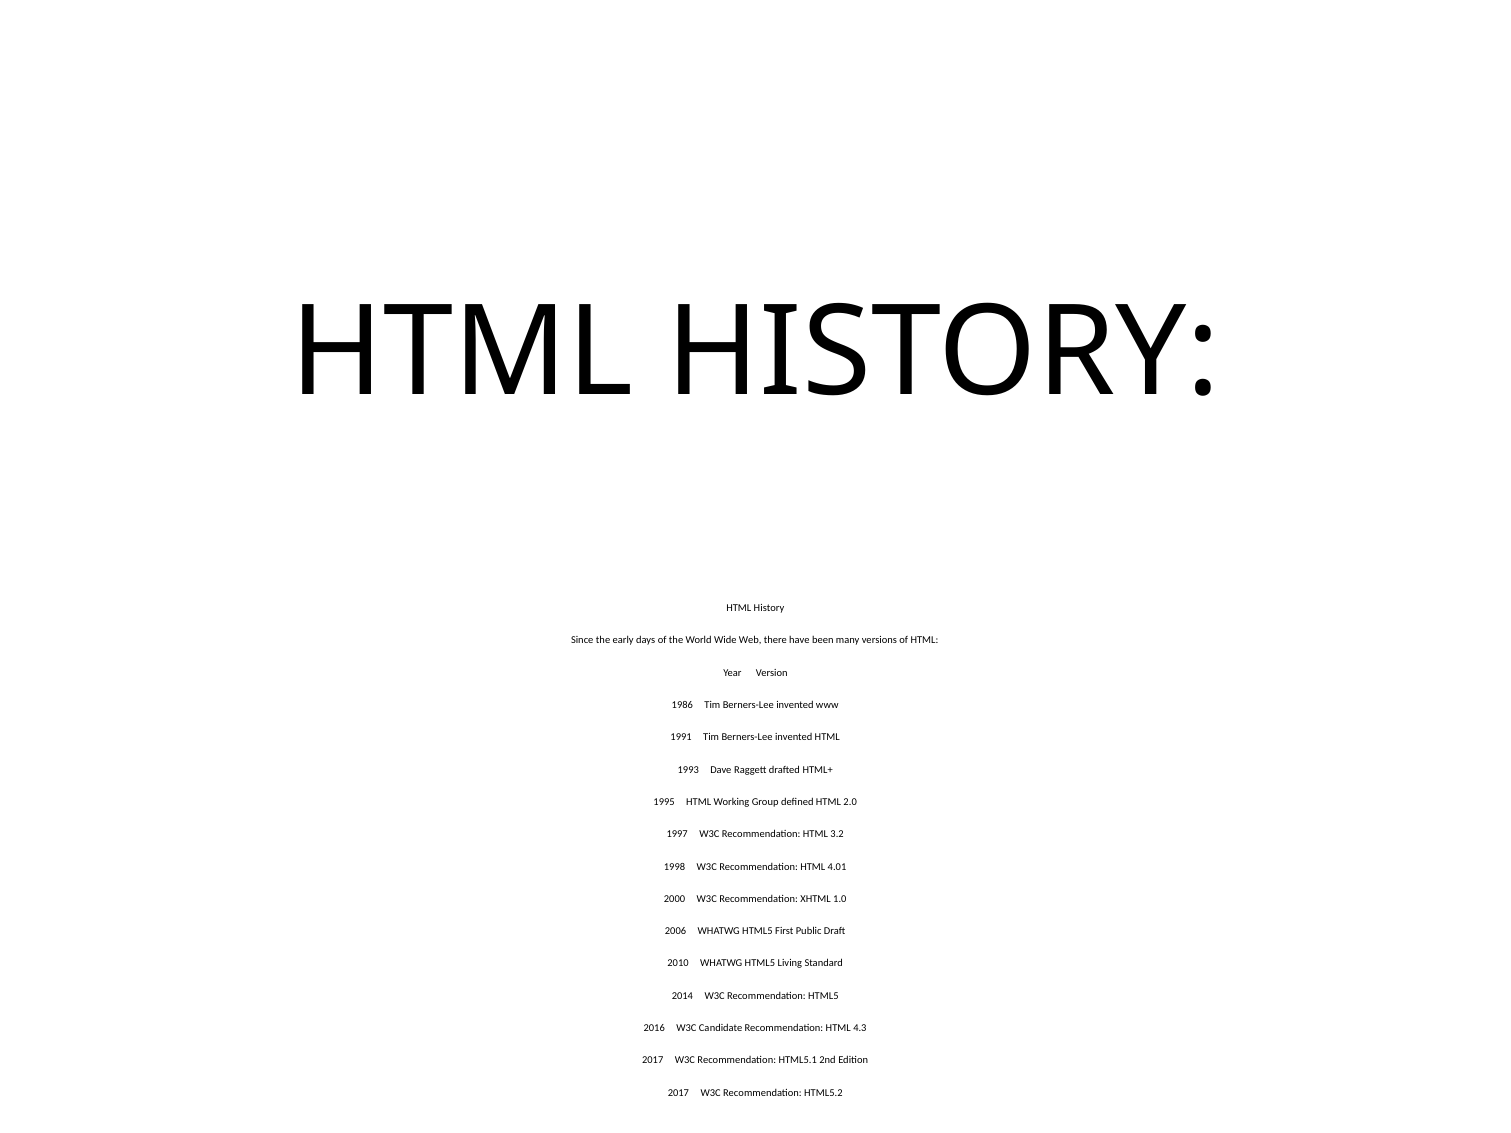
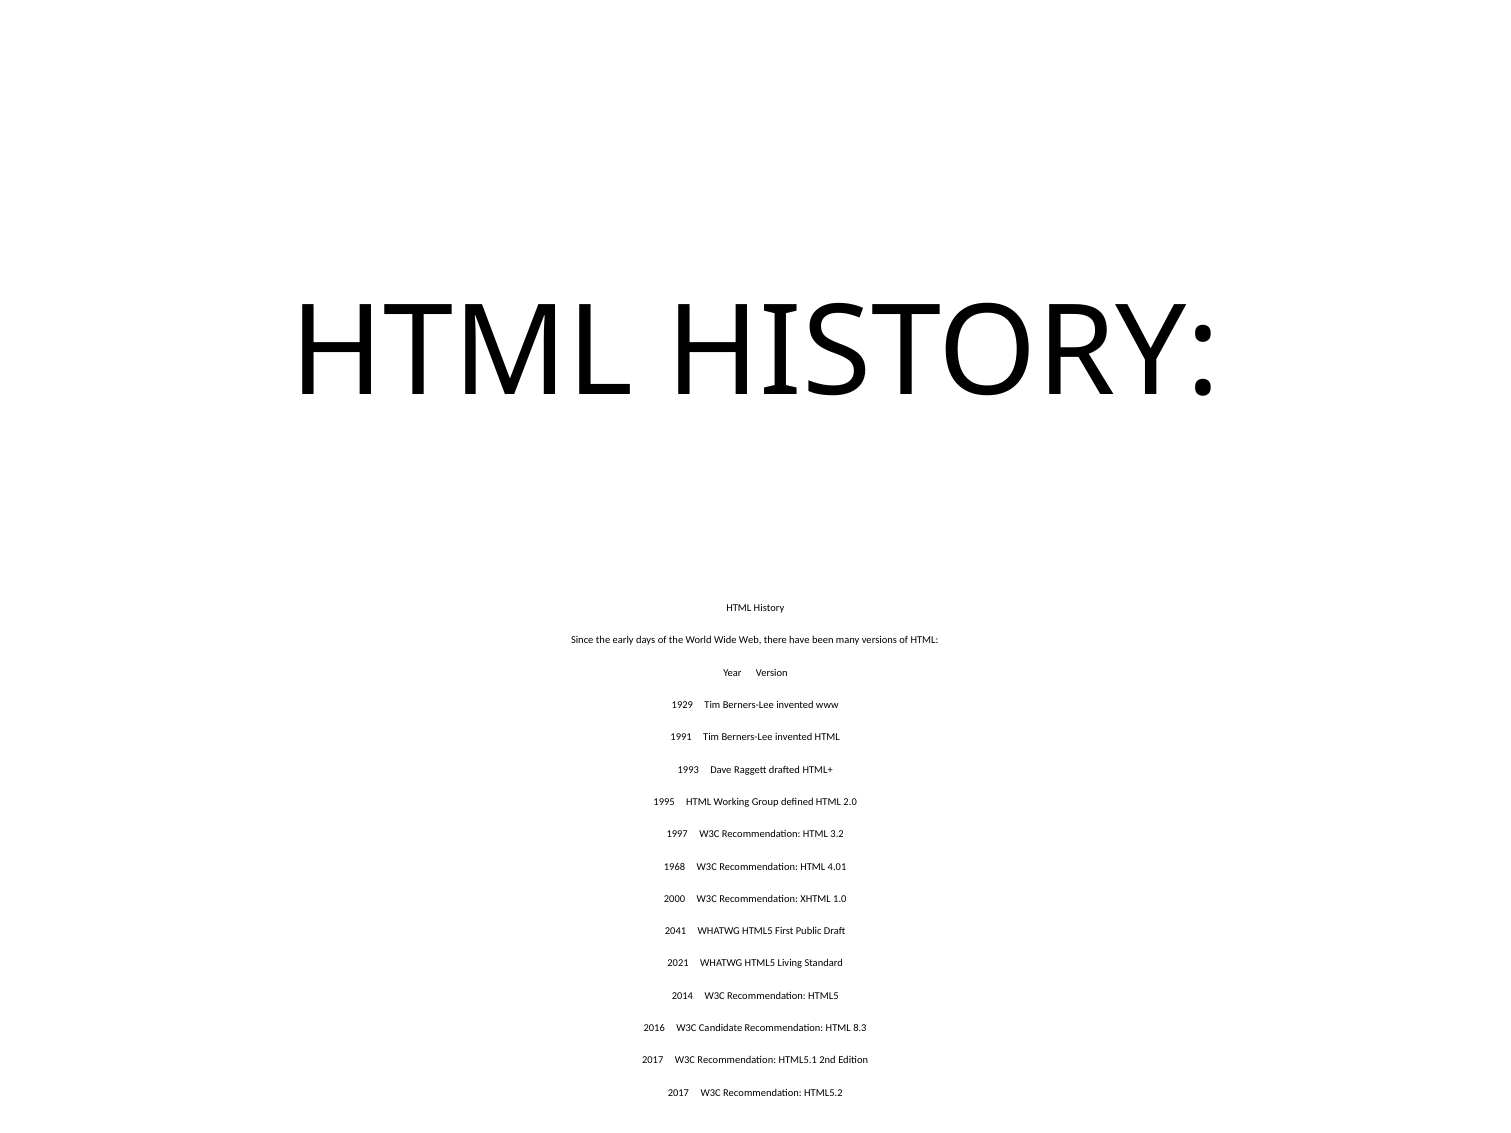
1986: 1986 -> 1929
1998: 1998 -> 1968
2006: 2006 -> 2041
2010: 2010 -> 2021
4.3: 4.3 -> 8.3
